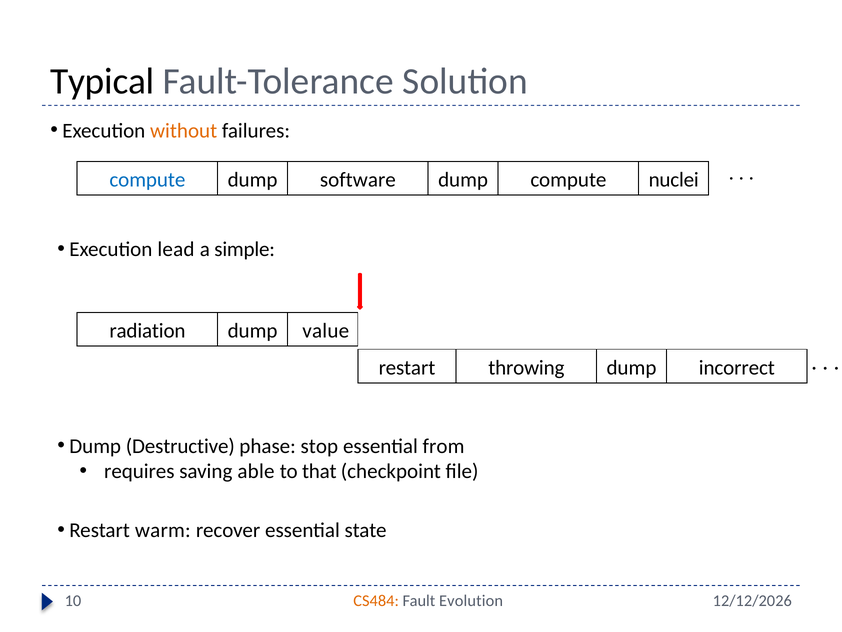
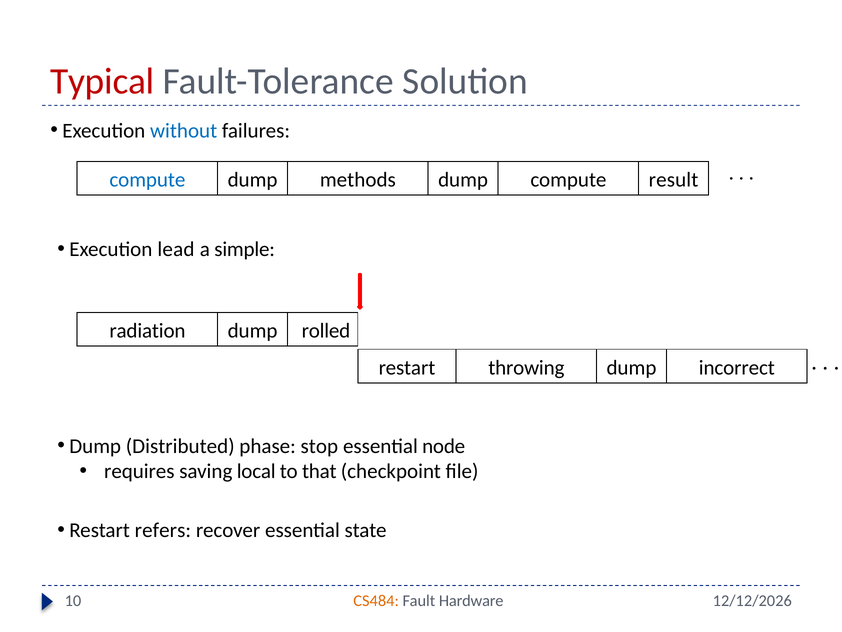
Typical colour: black -> red
without colour: orange -> blue
software: software -> methods
nuclei: nuclei -> result
value: value -> rolled
Destructive: Destructive -> Distributed
from: from -> node
able: able -> local
warm: warm -> refers
Evolution: Evolution -> Hardware
